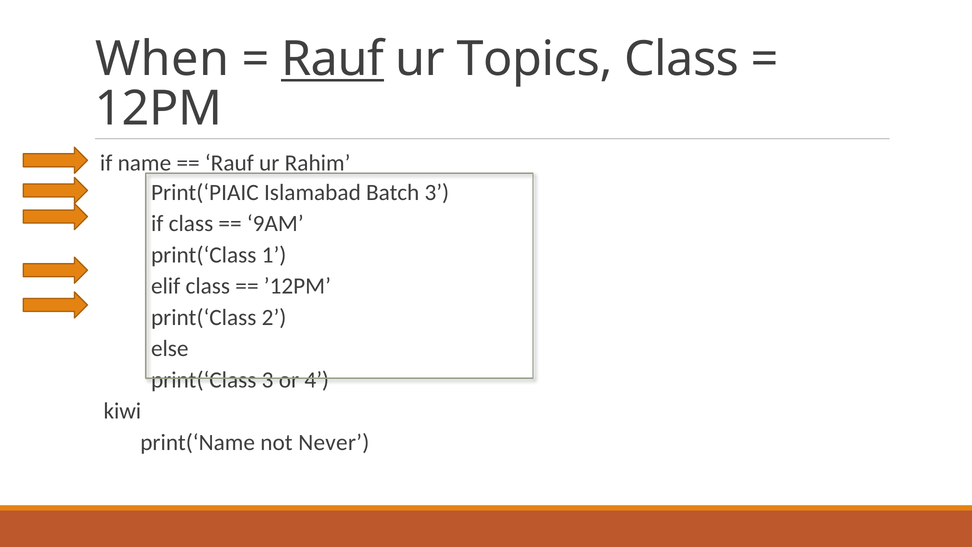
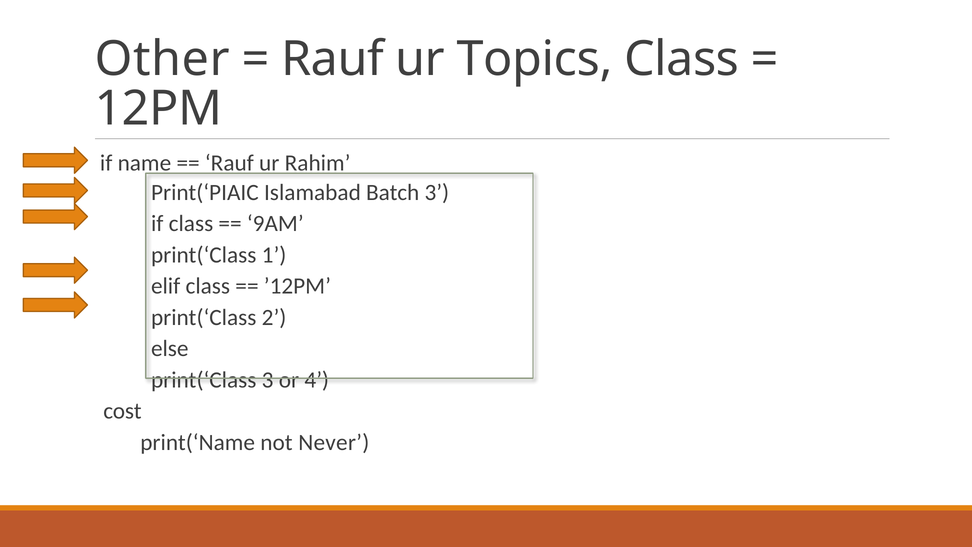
When: When -> Other
Rauf at (333, 59) underline: present -> none
kiwi: kiwi -> cost
